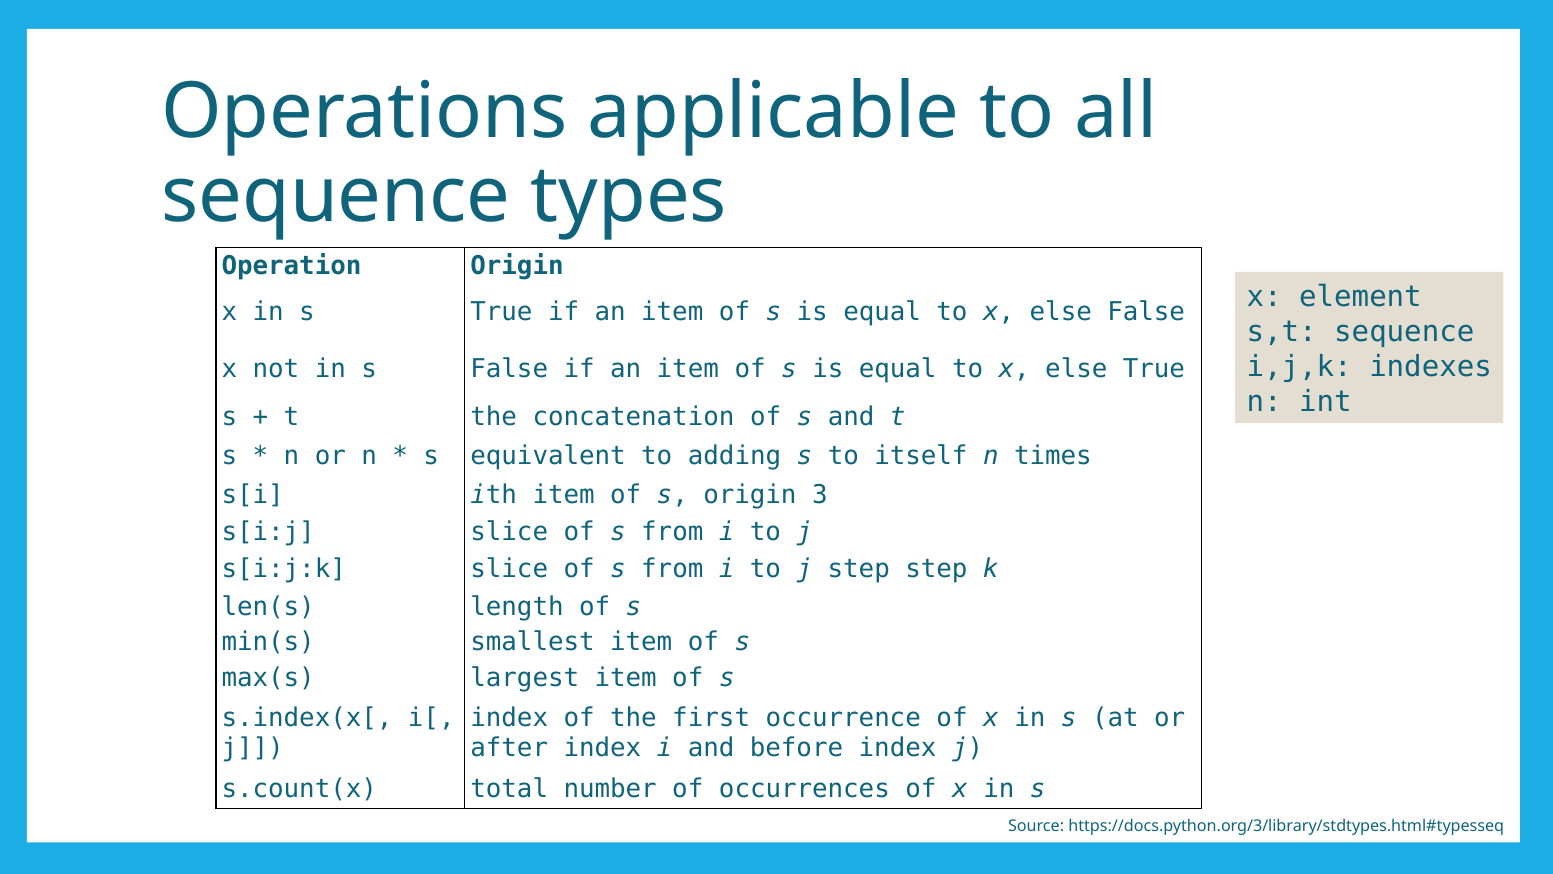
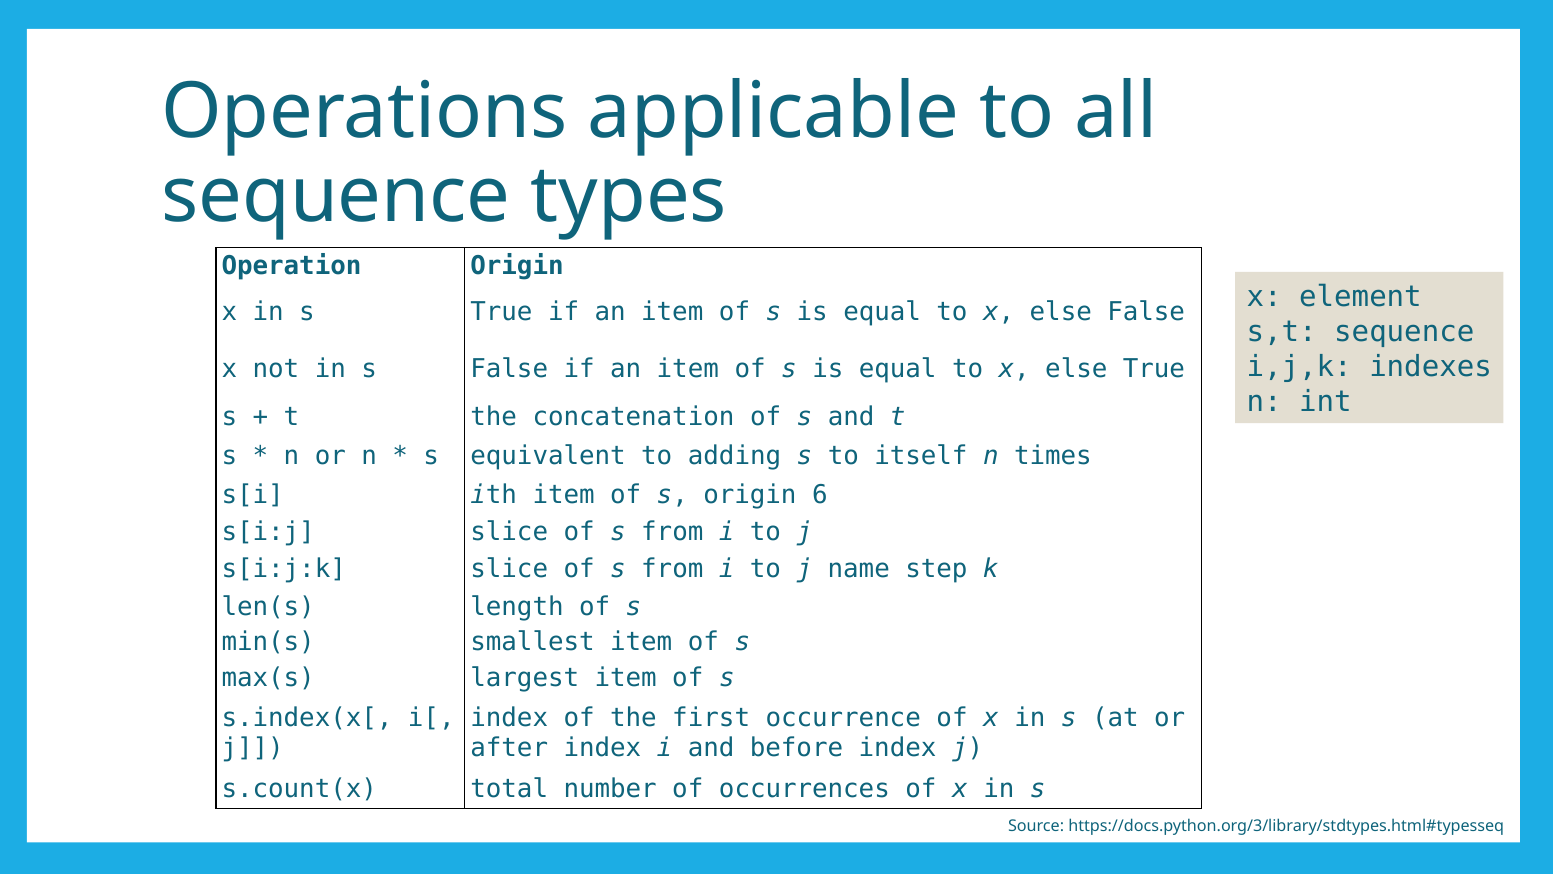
3: 3 -> 6
j step: step -> name
